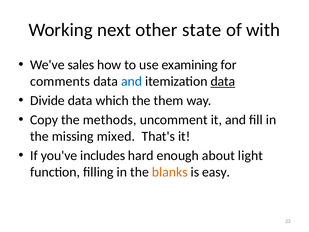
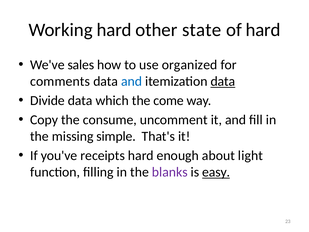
Working next: next -> hard
of with: with -> hard
examining: examining -> organized
them: them -> come
methods: methods -> consume
mixed: mixed -> simple
includes: includes -> receipts
blanks colour: orange -> purple
easy underline: none -> present
